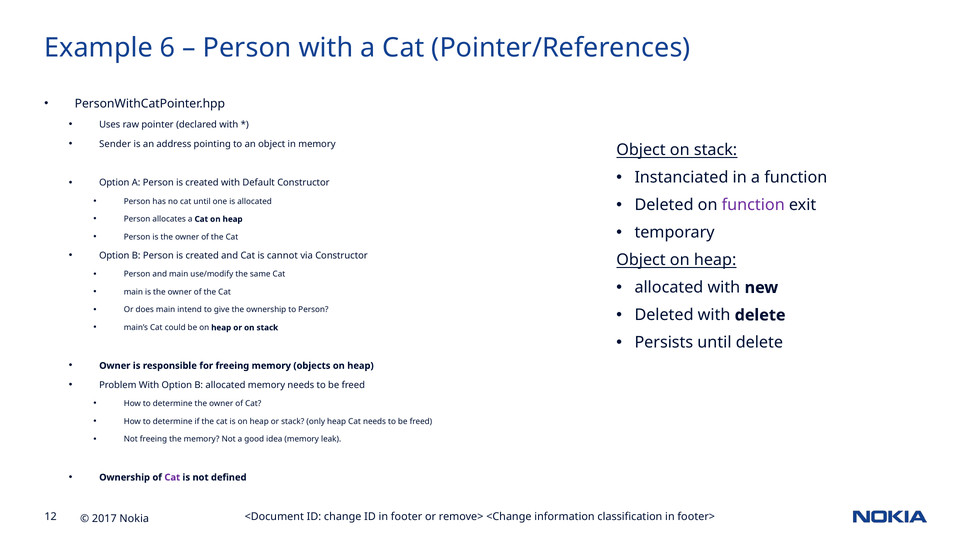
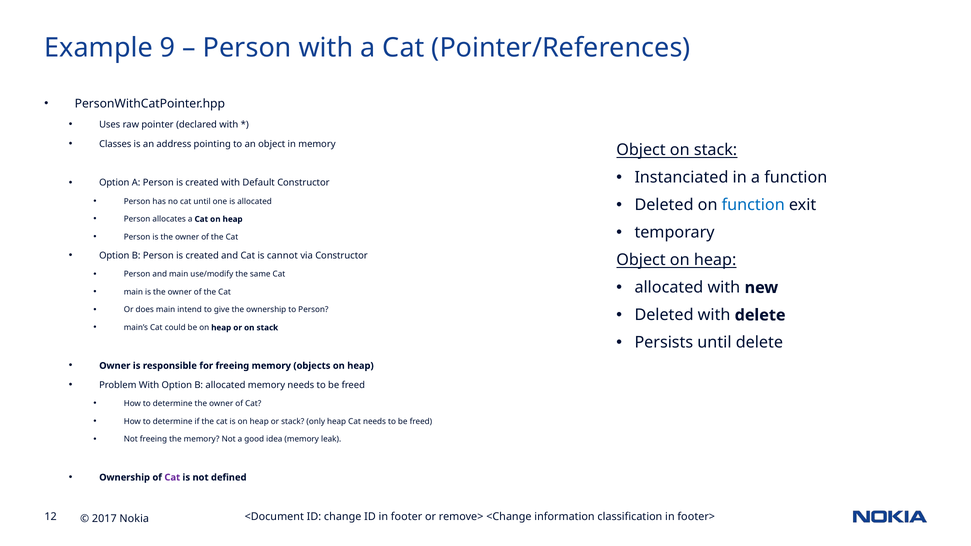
6: 6 -> 9
Sender: Sender -> Classes
function at (753, 205) colour: purple -> blue
